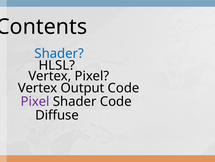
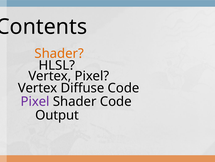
Shader at (59, 53) colour: blue -> orange
Output: Output -> Diffuse
Diffuse: Diffuse -> Output
